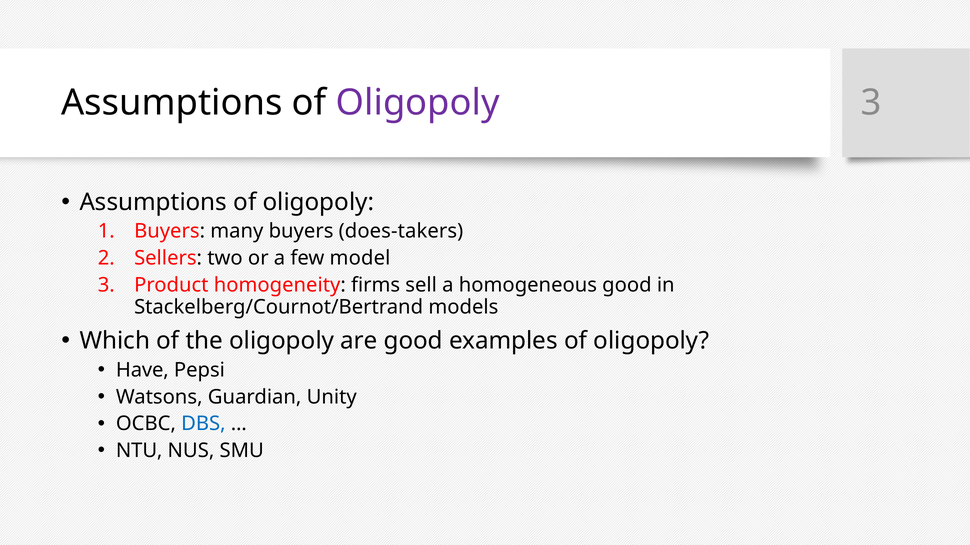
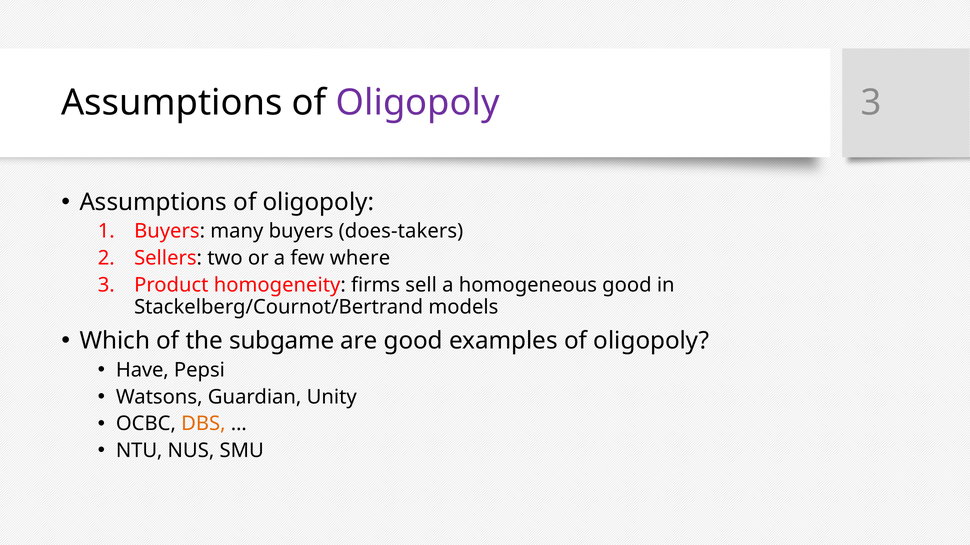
model: model -> where
the oligopoly: oligopoly -> subgame
DBS colour: blue -> orange
